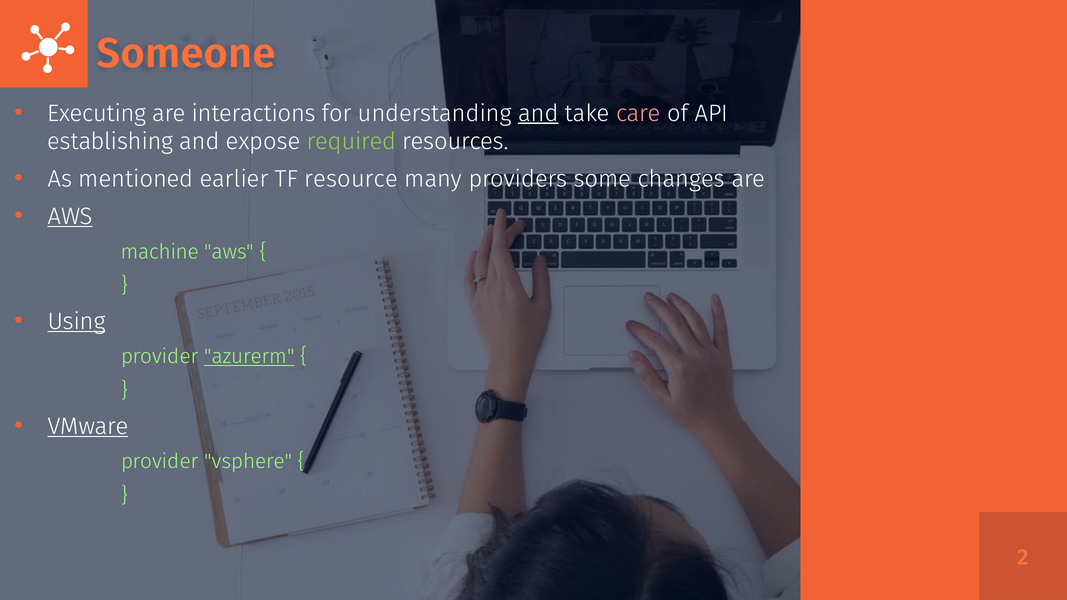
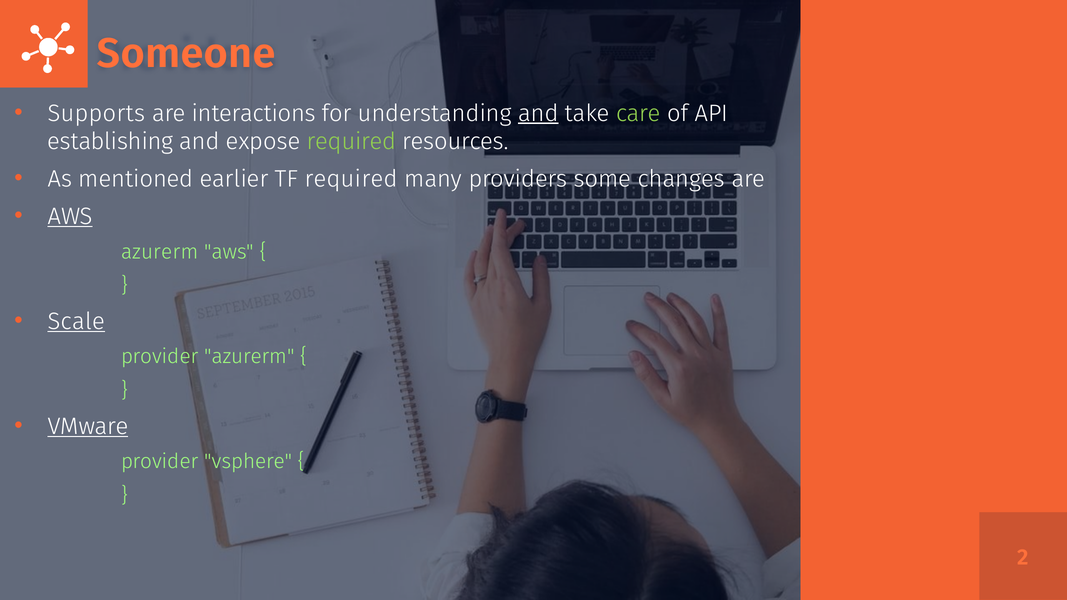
Executing: Executing -> Supports
care colour: pink -> light green
TF resource: resource -> required
machine at (160, 252): machine -> azurerm
Using: Using -> Scale
azurerm at (249, 357) underline: present -> none
